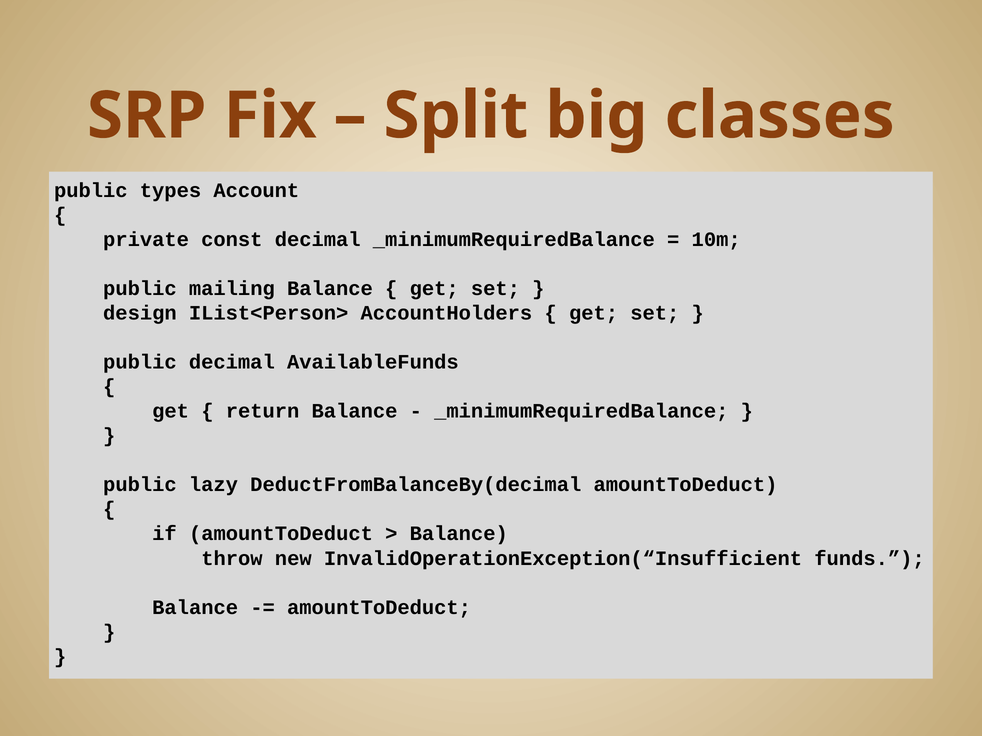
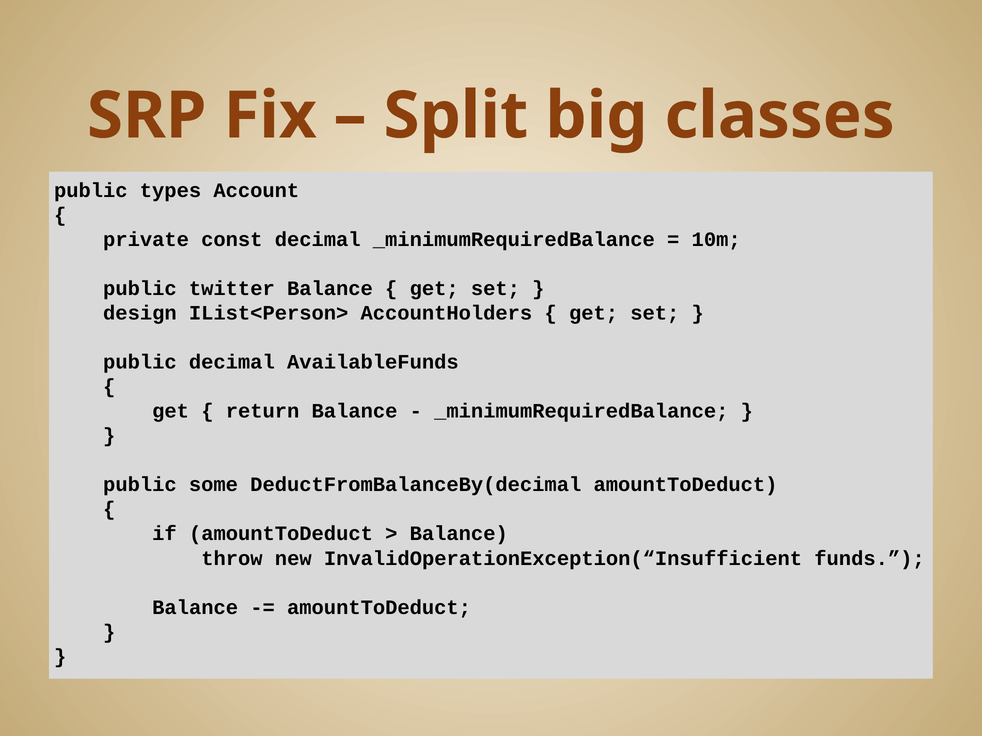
mailing: mailing -> twitter
lazy: lazy -> some
